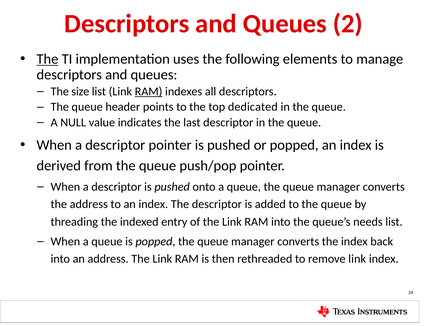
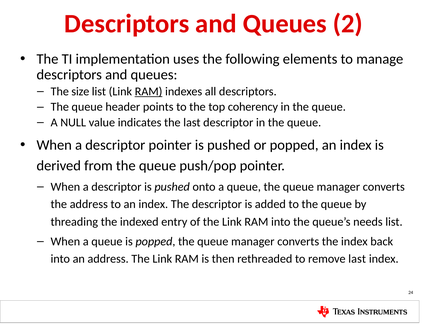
The at (47, 59) underline: present -> none
dedicated: dedicated -> coherency
remove link: link -> last
